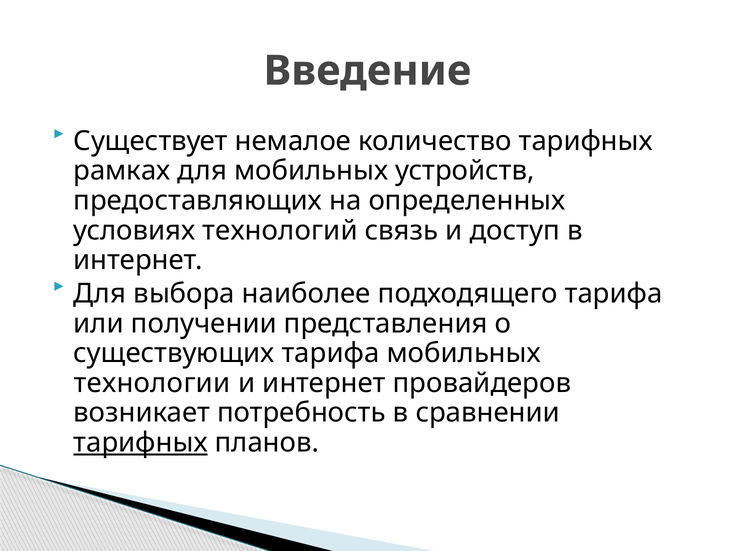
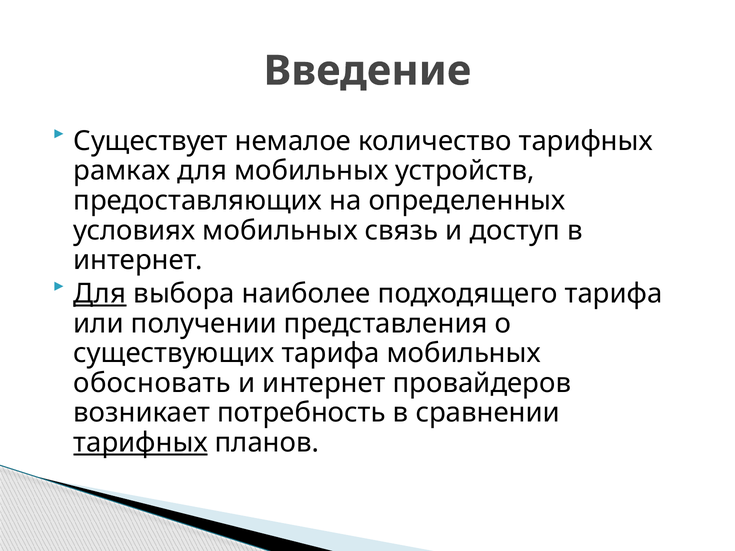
условиях технологий: технологий -> мобильных
Для at (100, 294) underline: none -> present
технологии: технологии -> обосновать
